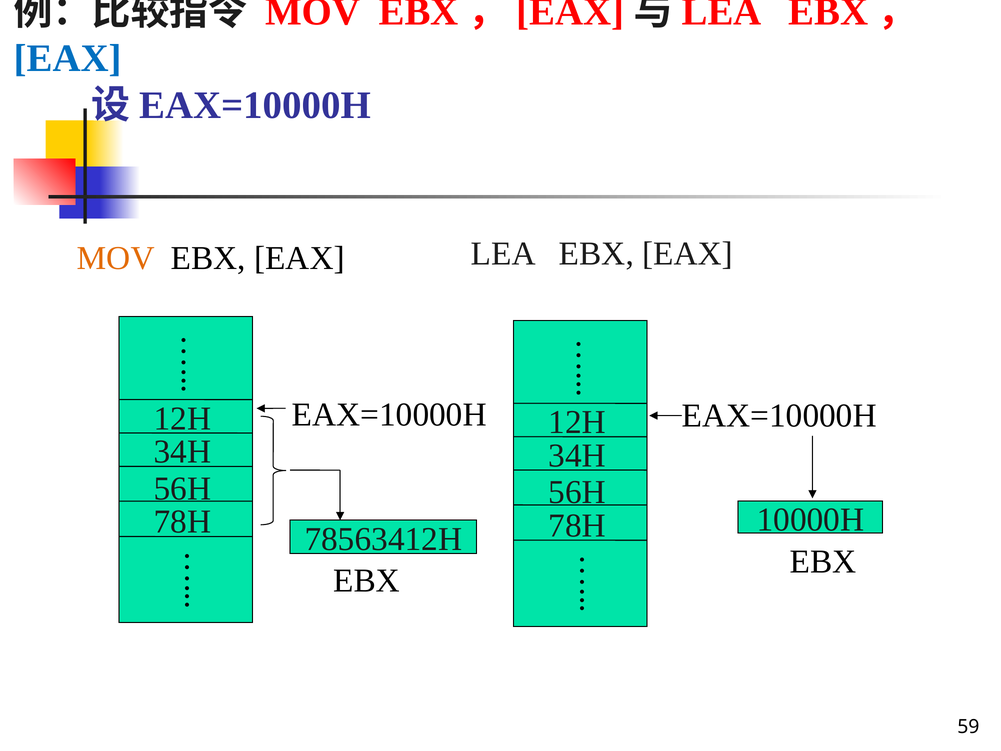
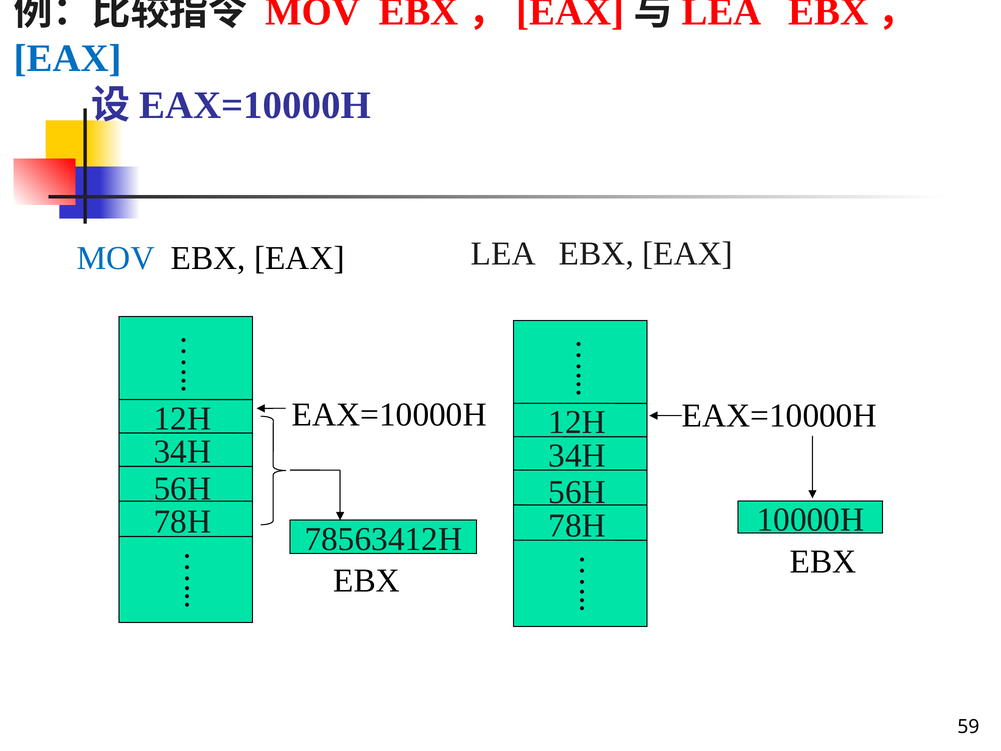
MOV at (116, 258) colour: orange -> blue
